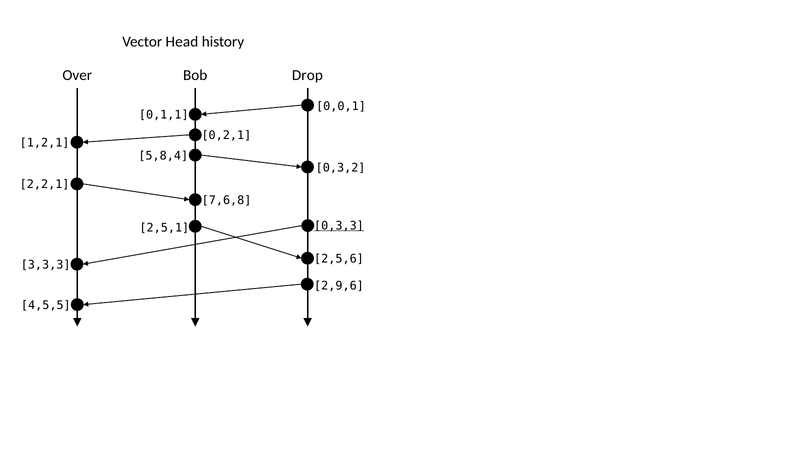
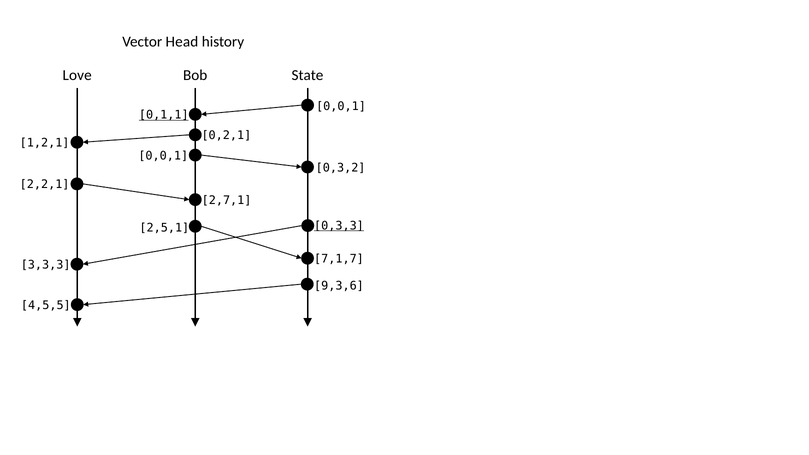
Over: Over -> Love
Drop: Drop -> State
0,1,1 underline: none -> present
5,8,4 at (163, 156): 5,8,4 -> 0,0,1
7,6,8: 7,6,8 -> 2,7,1
2,5,6: 2,5,6 -> 7,1,7
2,9,6: 2,9,6 -> 9,3,6
